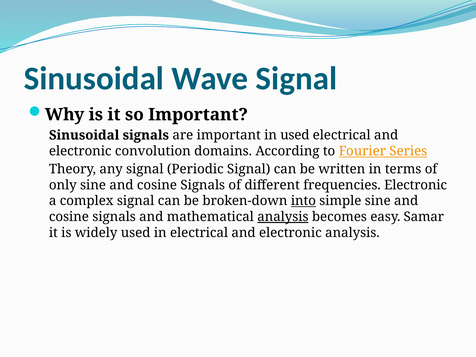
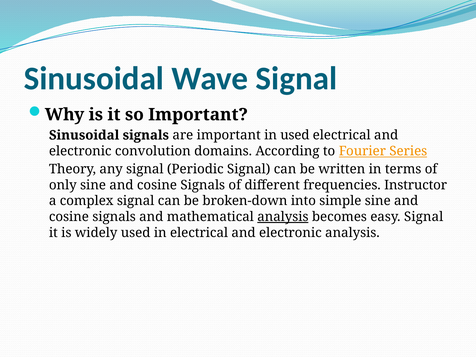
frequencies Electronic: Electronic -> Instructor
into underline: present -> none
easy Samar: Samar -> Signal
